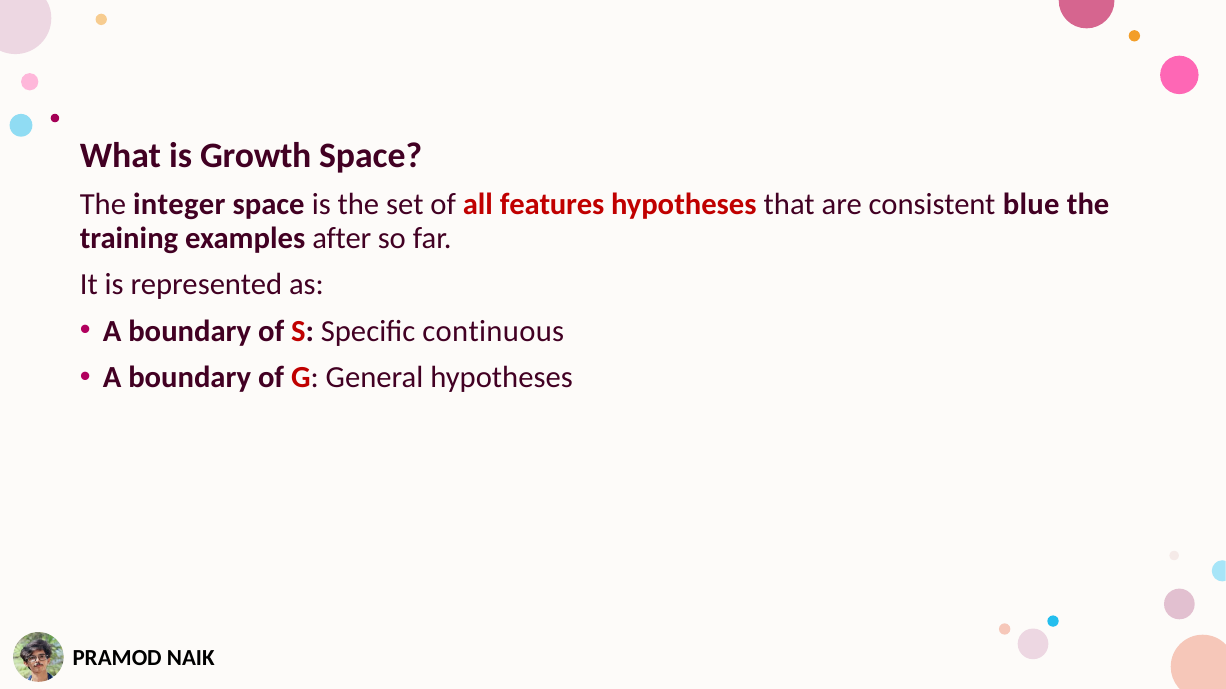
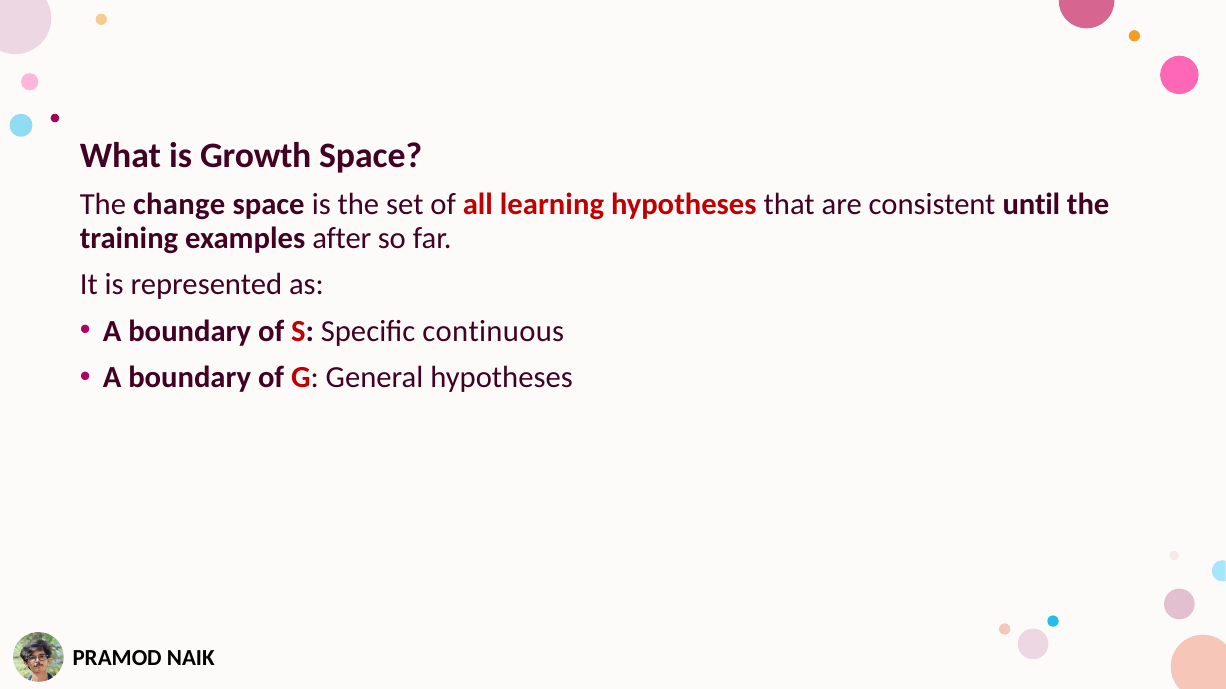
integer: integer -> change
features: features -> learning
blue: blue -> until
